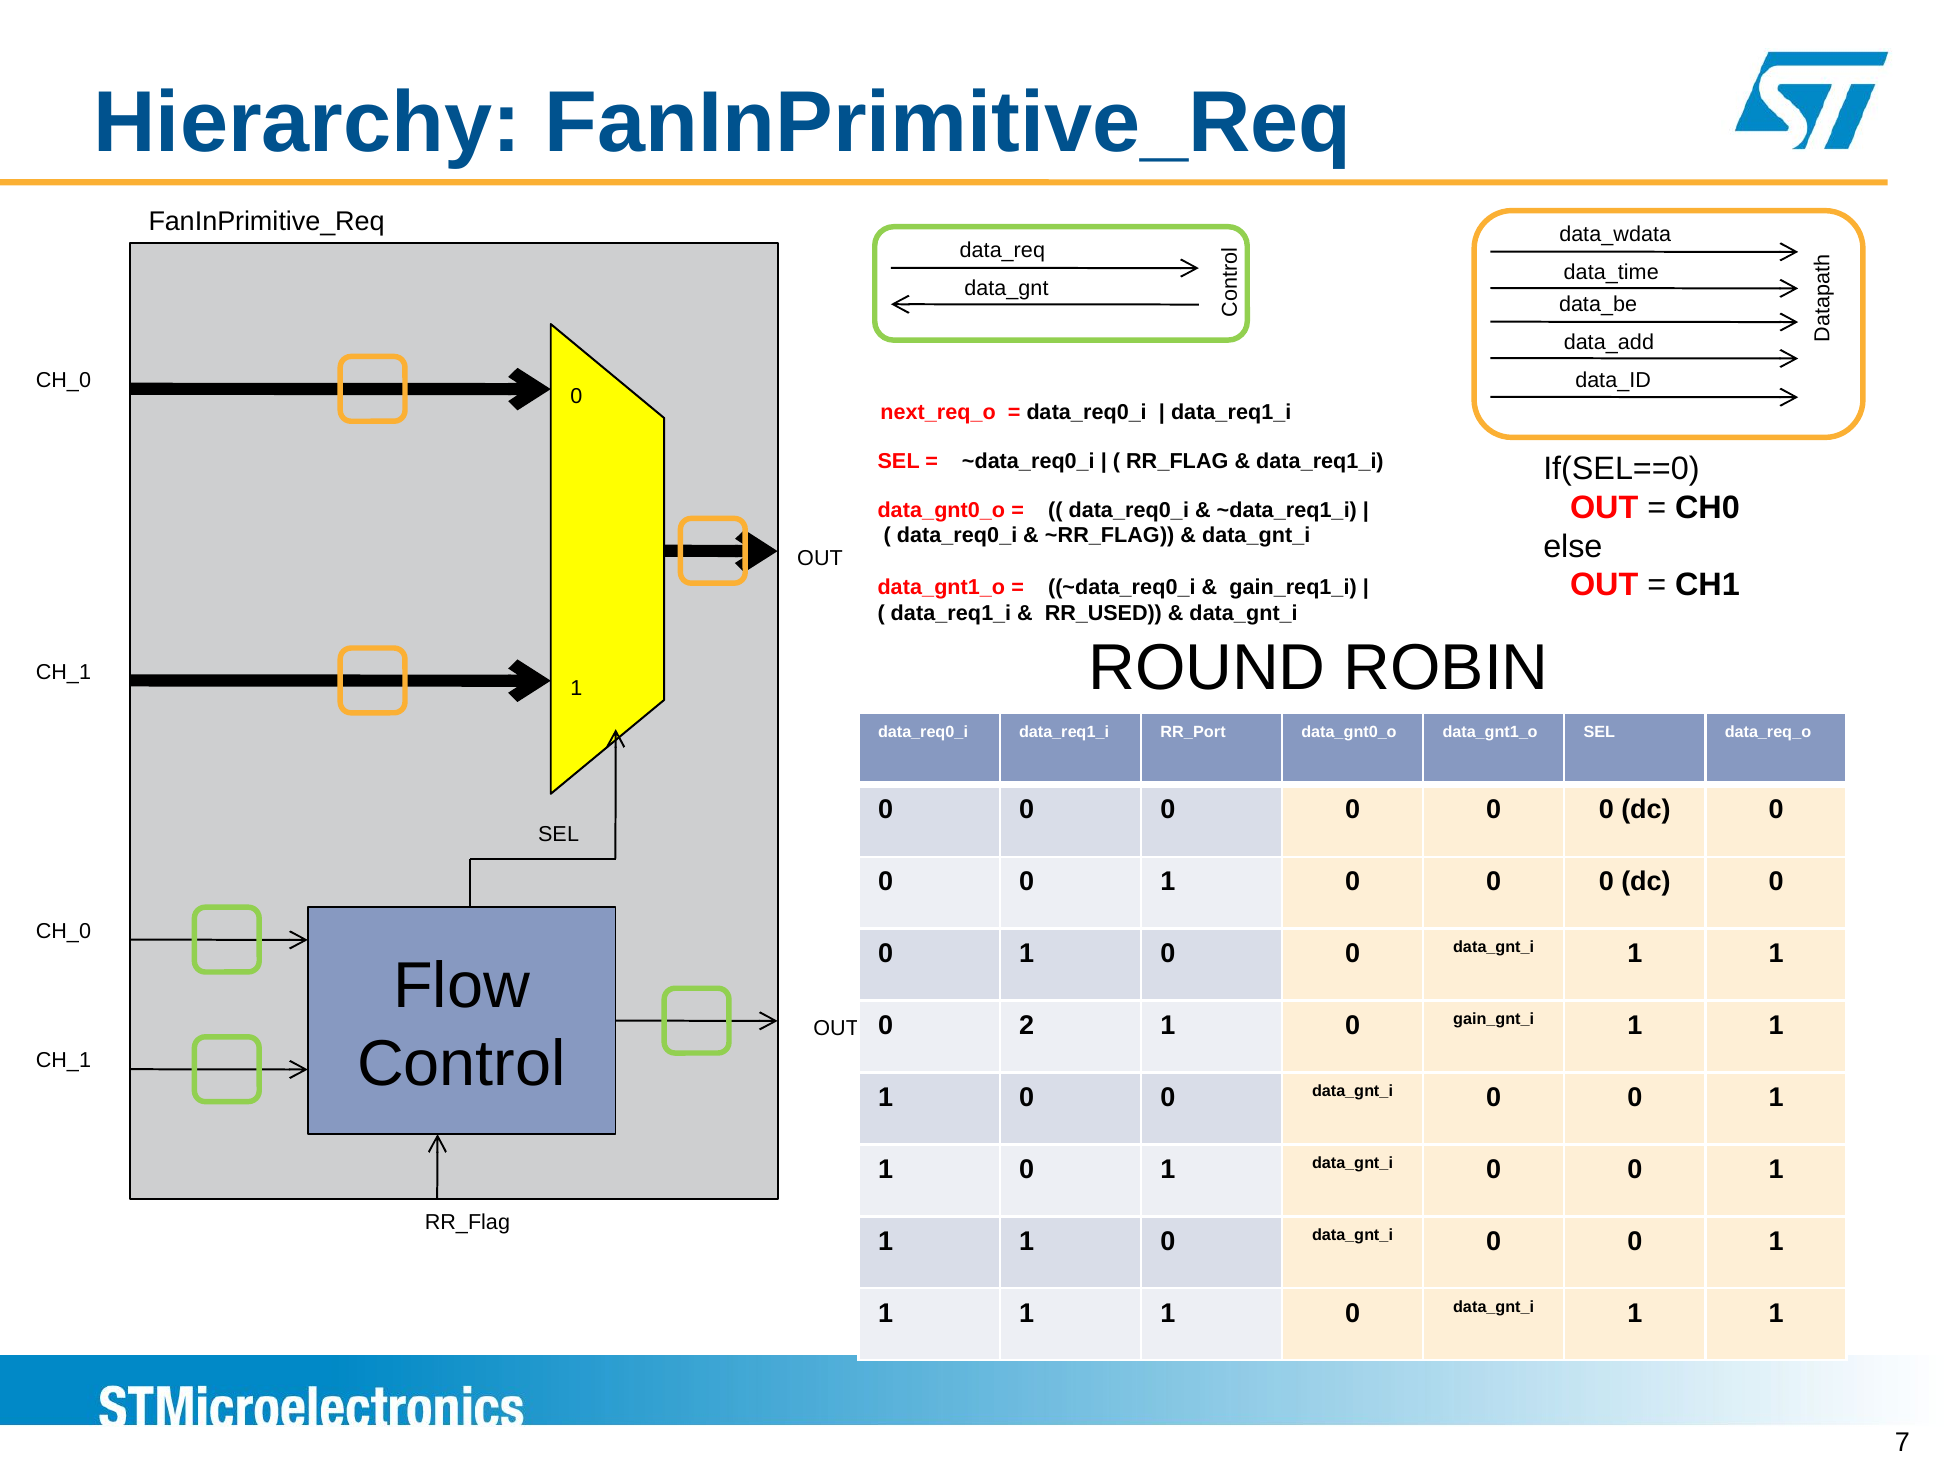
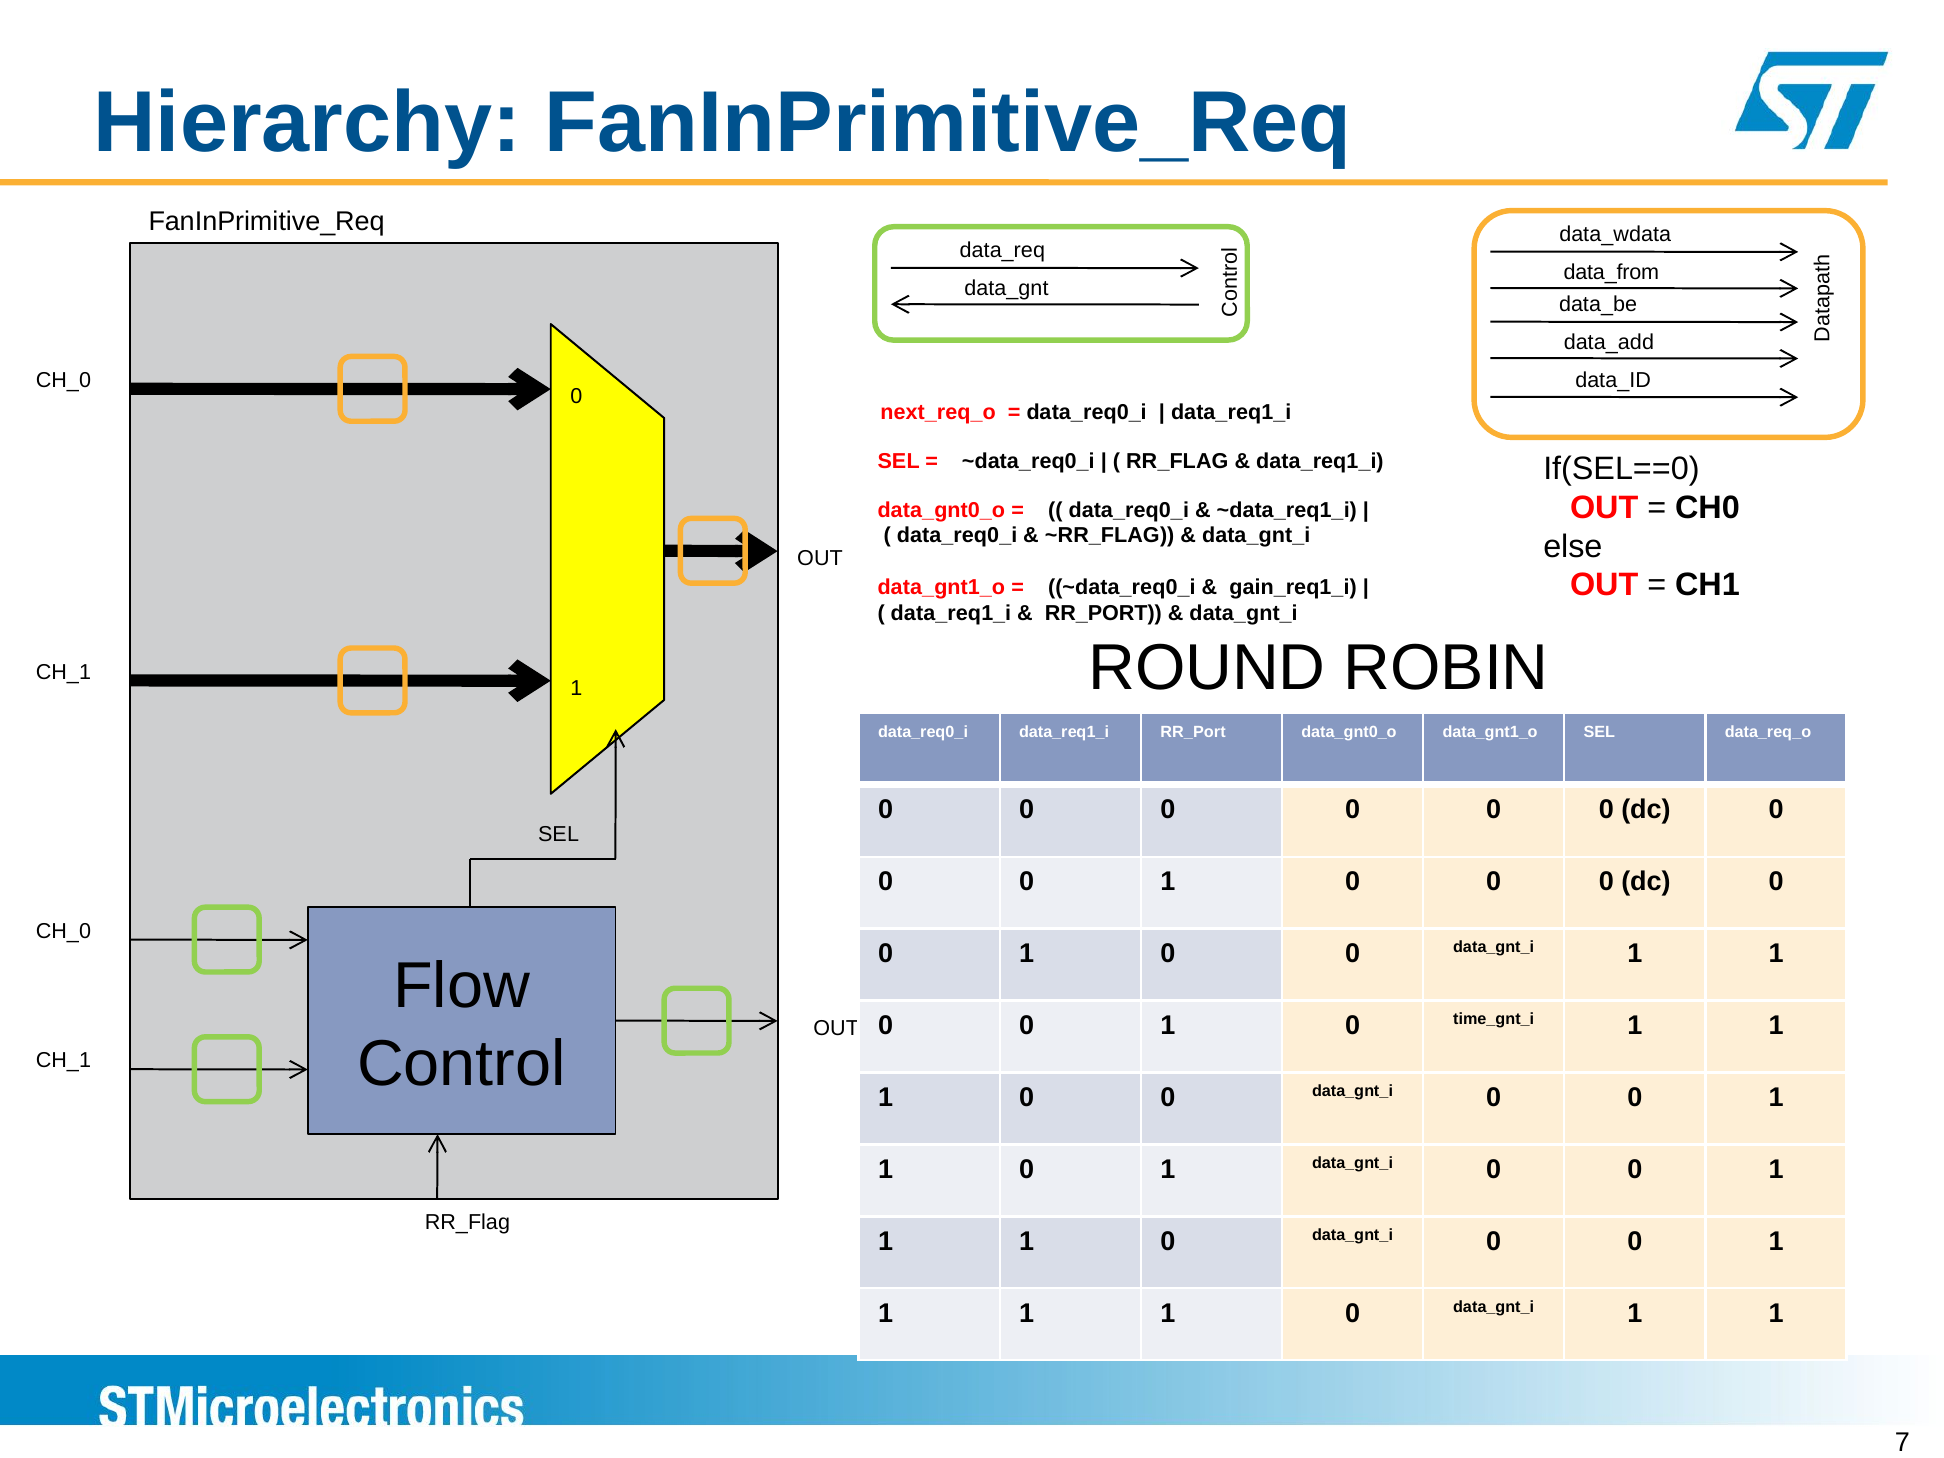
data_time: data_time -> data_from
RR_USED at (1103, 613): RR_USED -> RR_PORT
2 at (1027, 1026): 2 -> 0
gain_gnt_i: gain_gnt_i -> time_gnt_i
